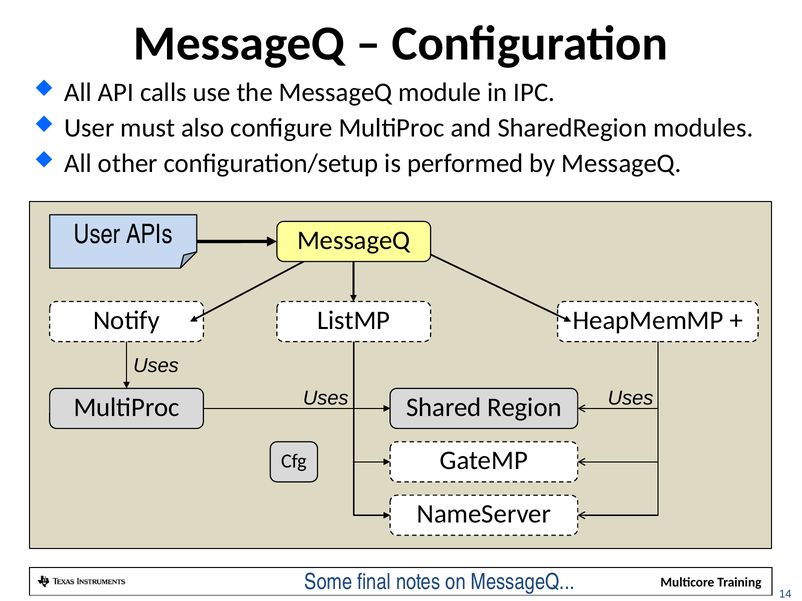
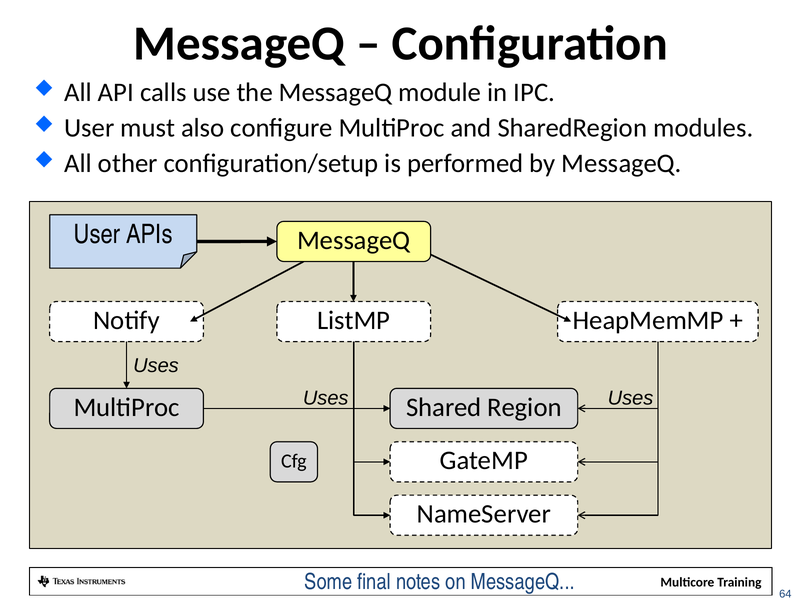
14: 14 -> 64
